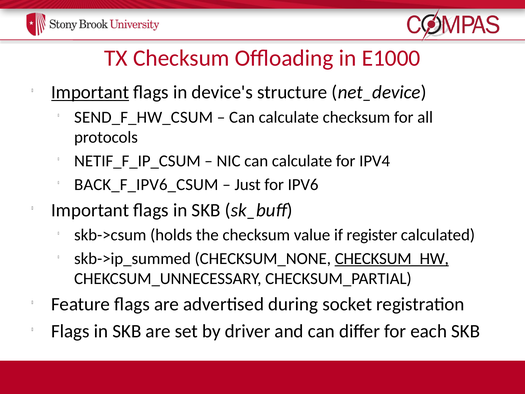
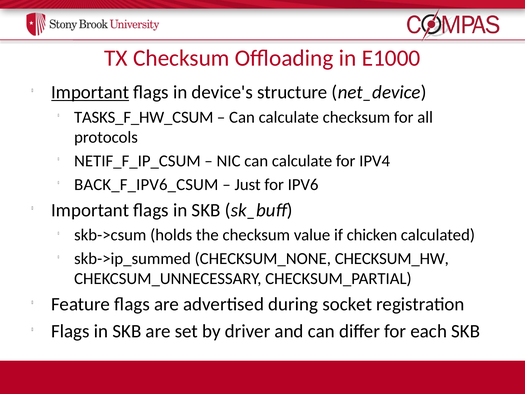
SEND_F_HW_CSUM: SEND_F_HW_CSUM -> TASKS_F_HW_CSUM
register: register -> chicken
CHECKSUM_HW underline: present -> none
